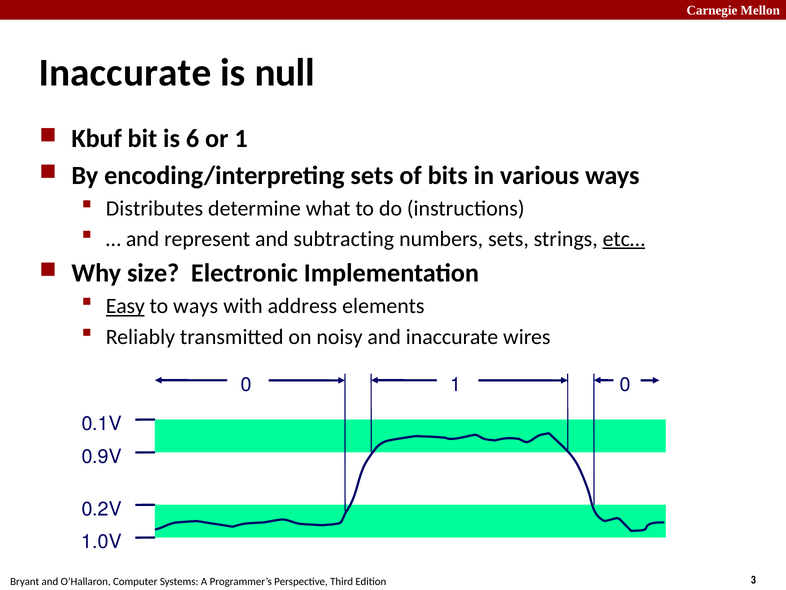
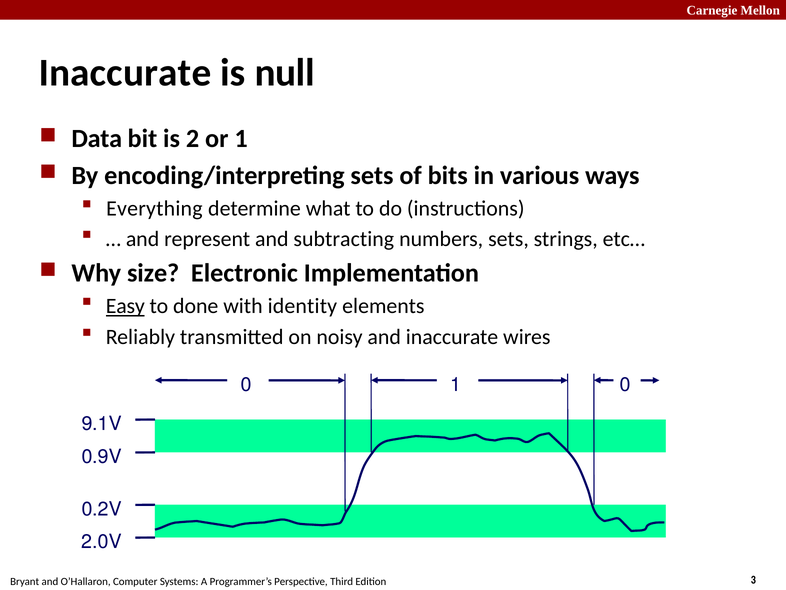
Kbuf: Kbuf -> Data
6: 6 -> 2
Distributes: Distributes -> Everything
etc… underline: present -> none
to ways: ways -> done
address: address -> identity
0.1V: 0.1V -> 9.1V
1.0V: 1.0V -> 2.0V
